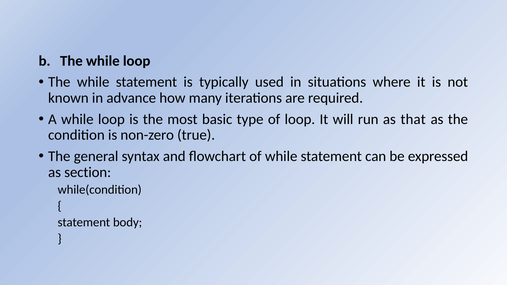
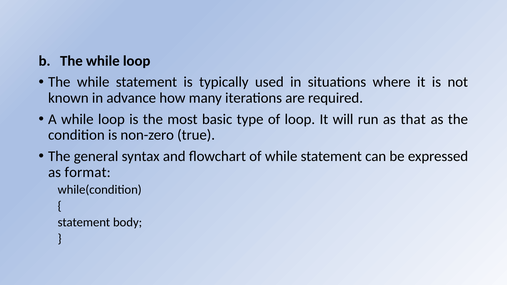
section: section -> format
